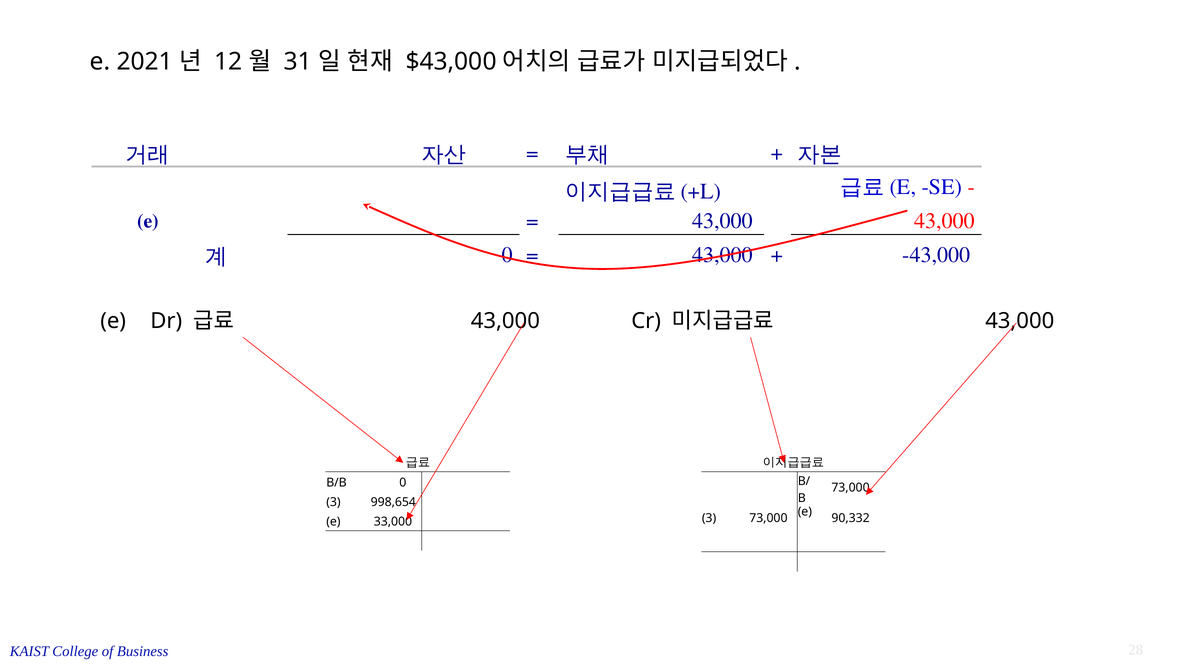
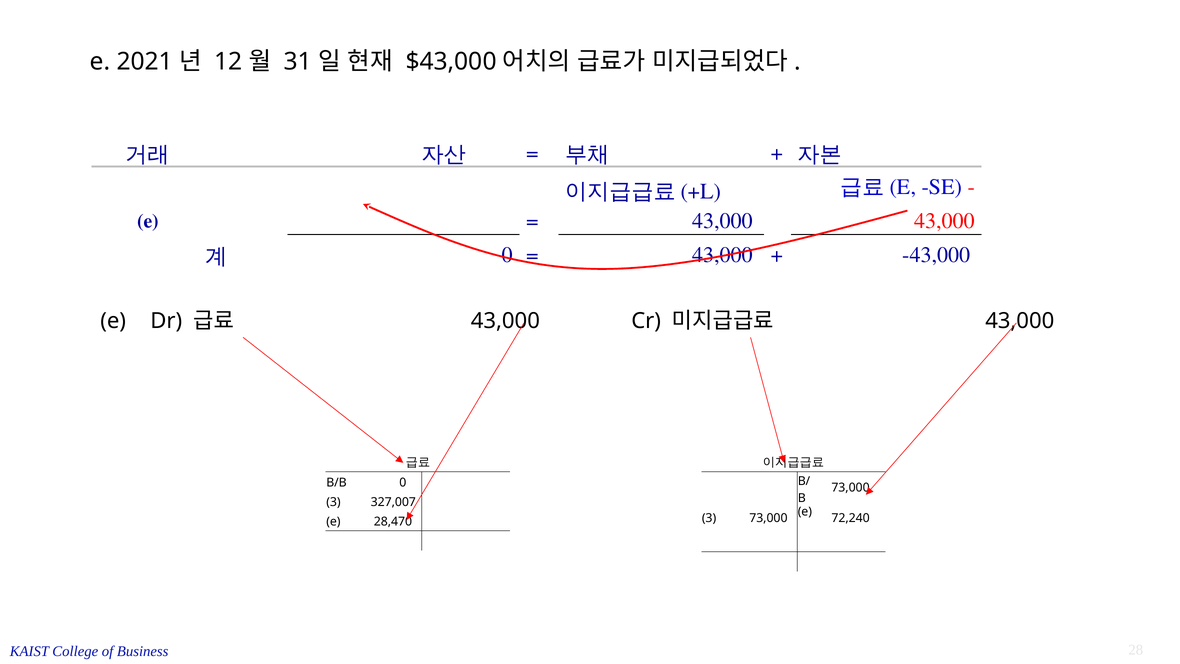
998,654: 998,654 -> 327,007
90,332: 90,332 -> 72,240
33,000: 33,000 -> 28,470
